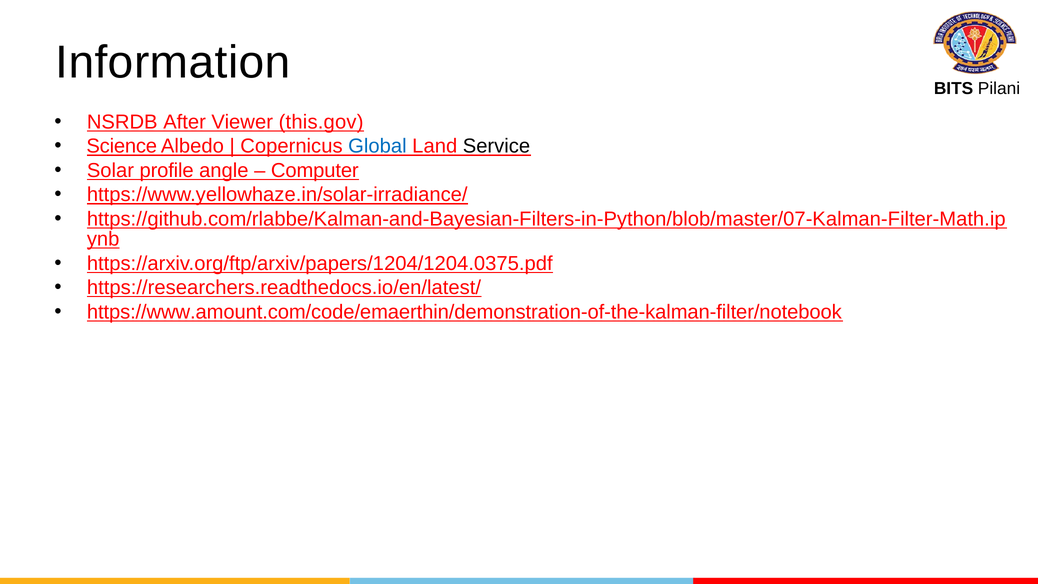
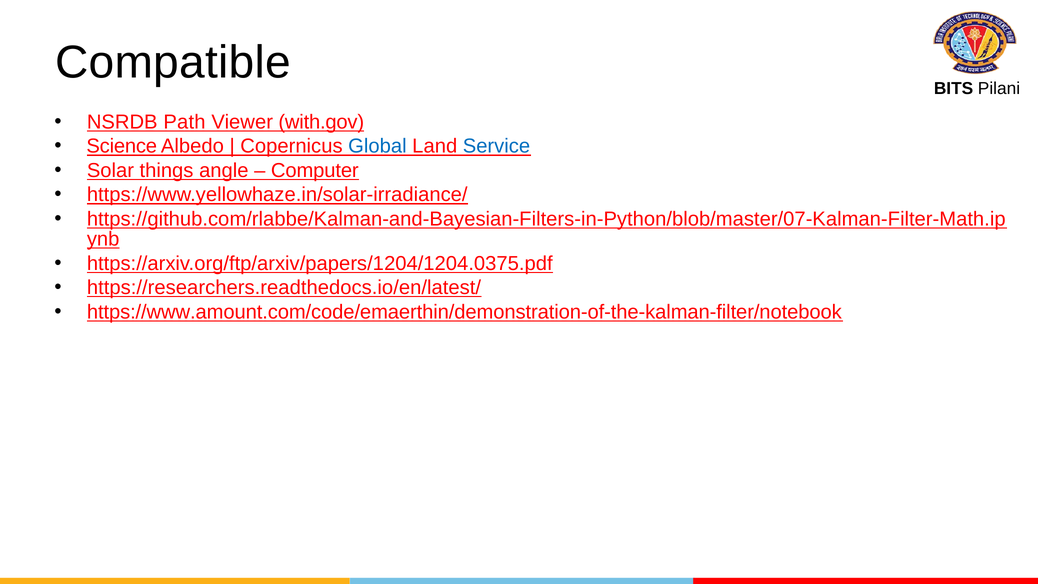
Information: Information -> Compatible
After: After -> Path
this.gov: this.gov -> with.gov
Service colour: black -> blue
profile: profile -> things
